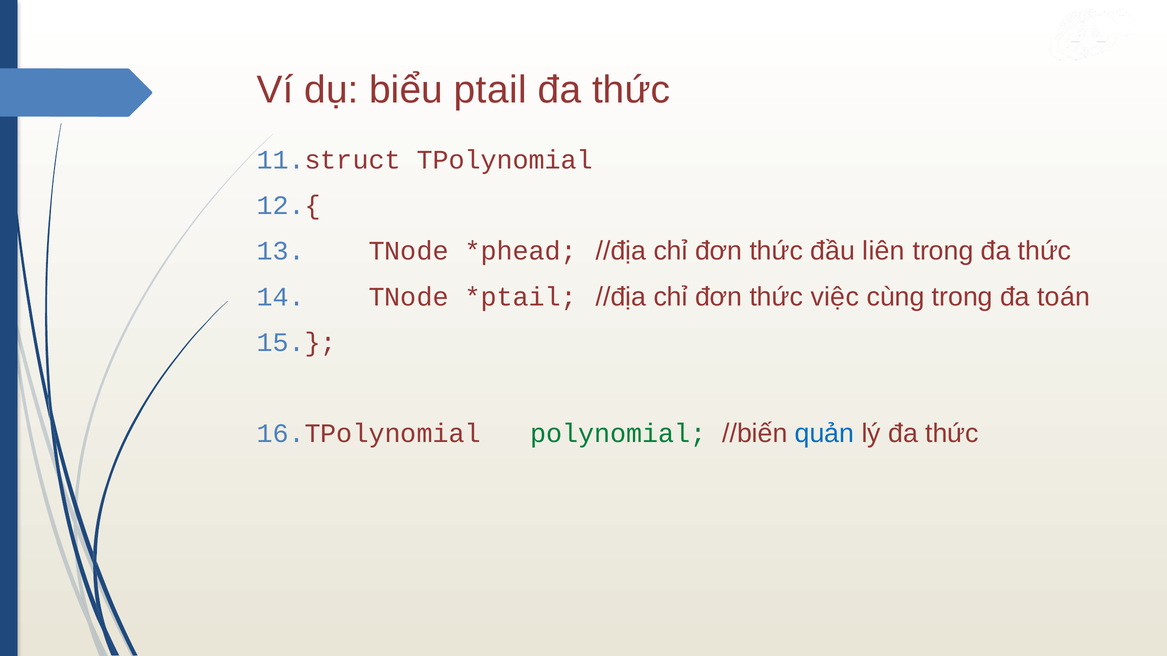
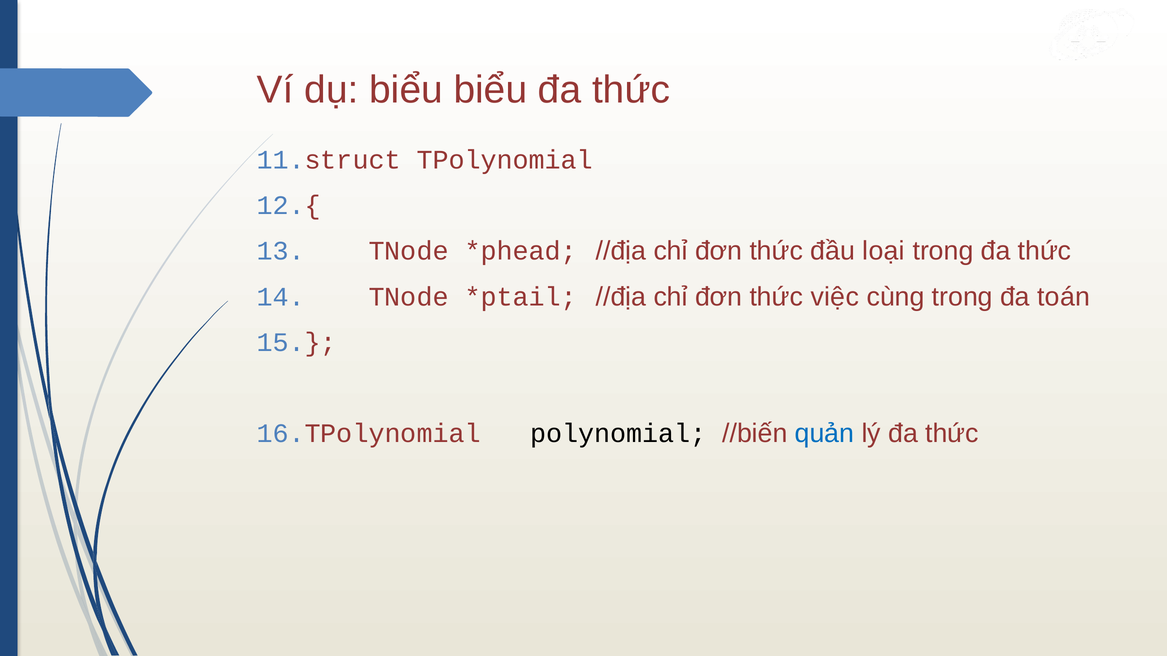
biểu ptail: ptail -> biểu
liên: liên -> loại
polynomial colour: green -> black
